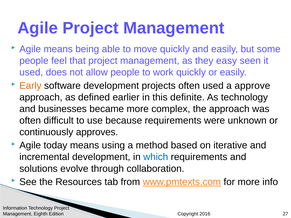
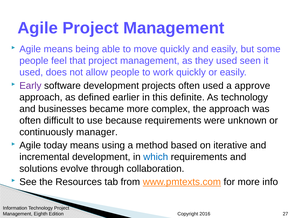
they easy: easy -> used
Early colour: orange -> purple
approves: approves -> manager
